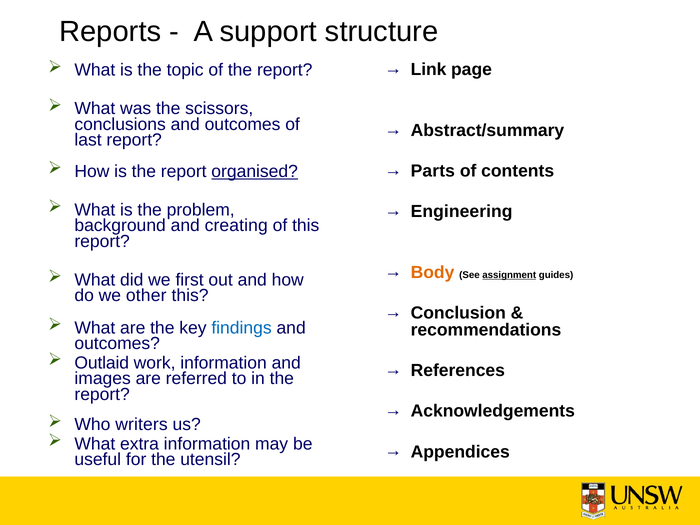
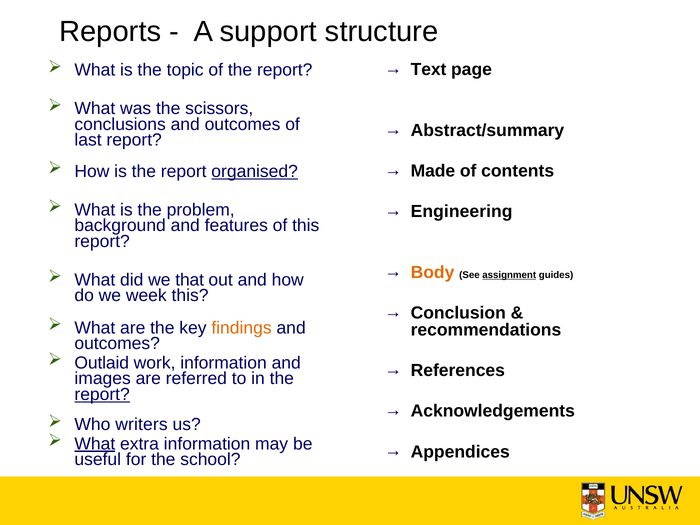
Link: Link -> Text
Parts: Parts -> Made
creating: creating -> features
first: first -> that
other: other -> week
findings colour: blue -> orange
report at (102, 394) underline: none -> present
What at (95, 444) underline: none -> present
utensil: utensil -> school
